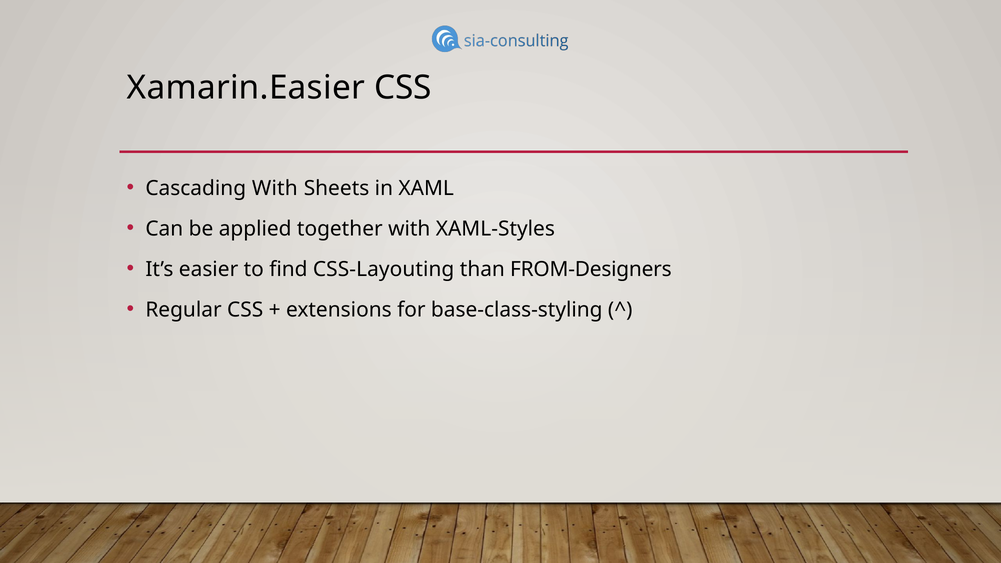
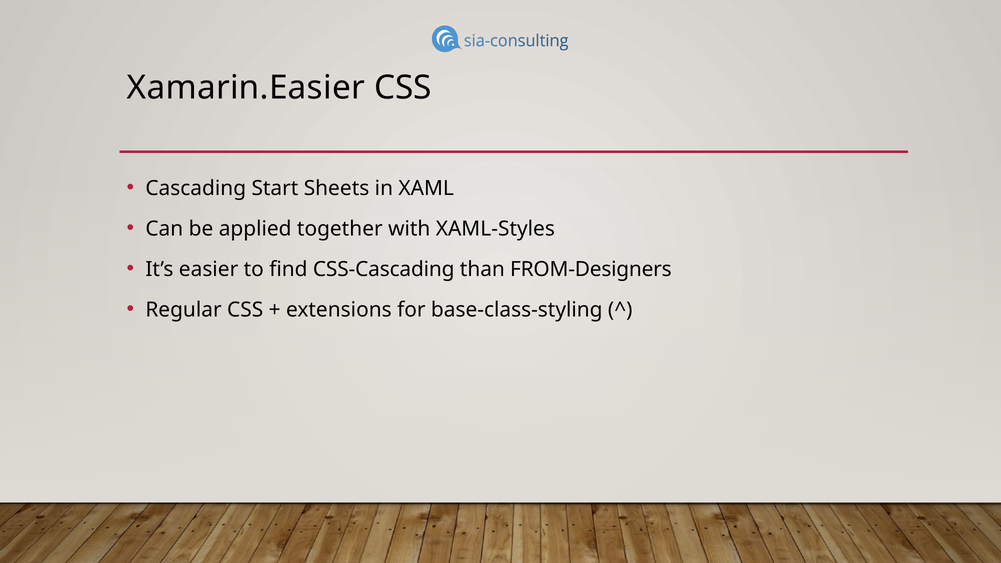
Cascading With: With -> Start
CSS-Layouting: CSS-Layouting -> CSS-Cascading
